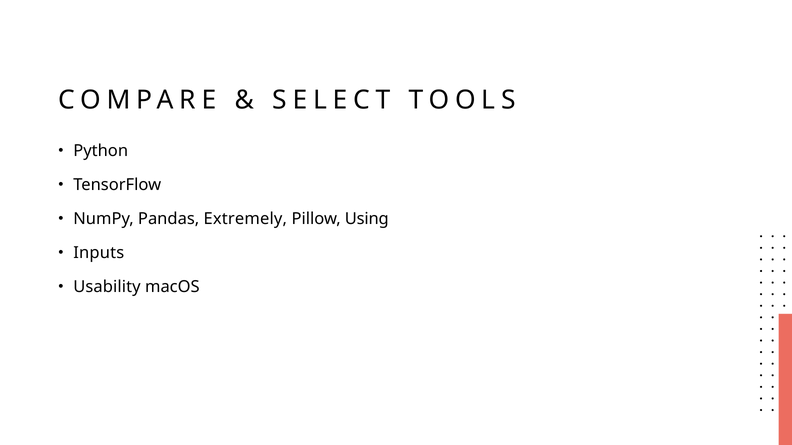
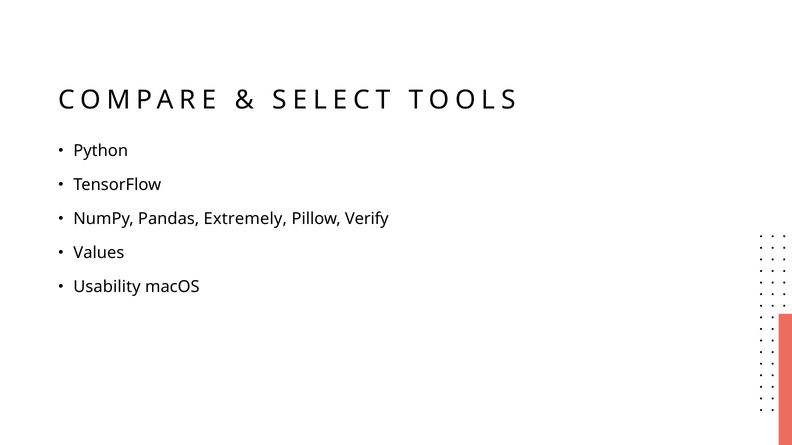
Using: Using -> Verify
Inputs: Inputs -> Values
